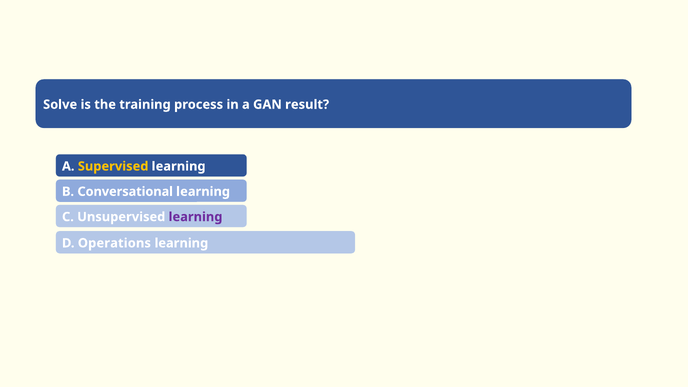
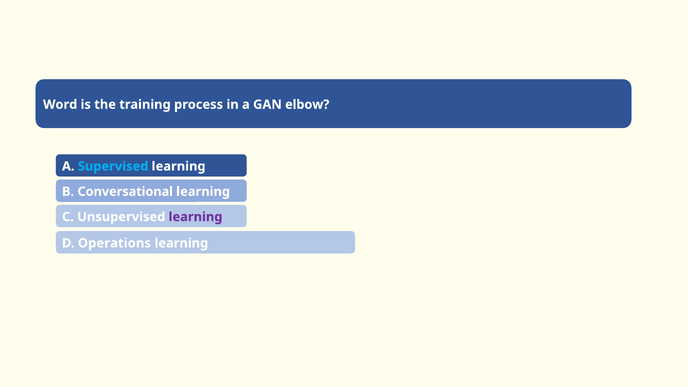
Solve: Solve -> Word
result: result -> elbow
Supervised colour: yellow -> light blue
